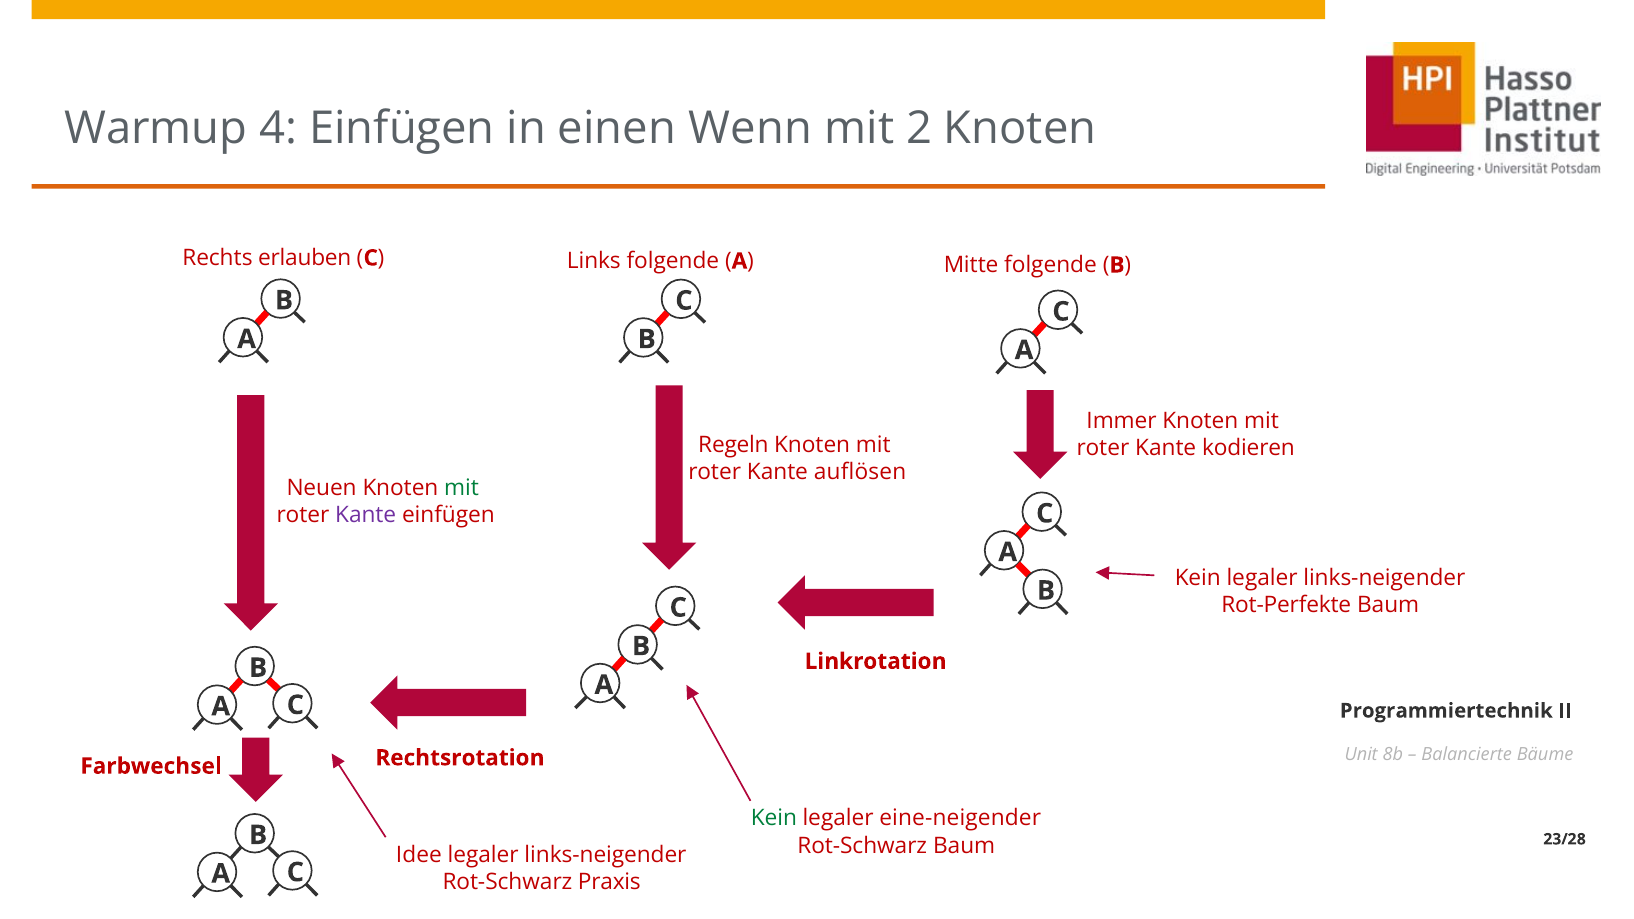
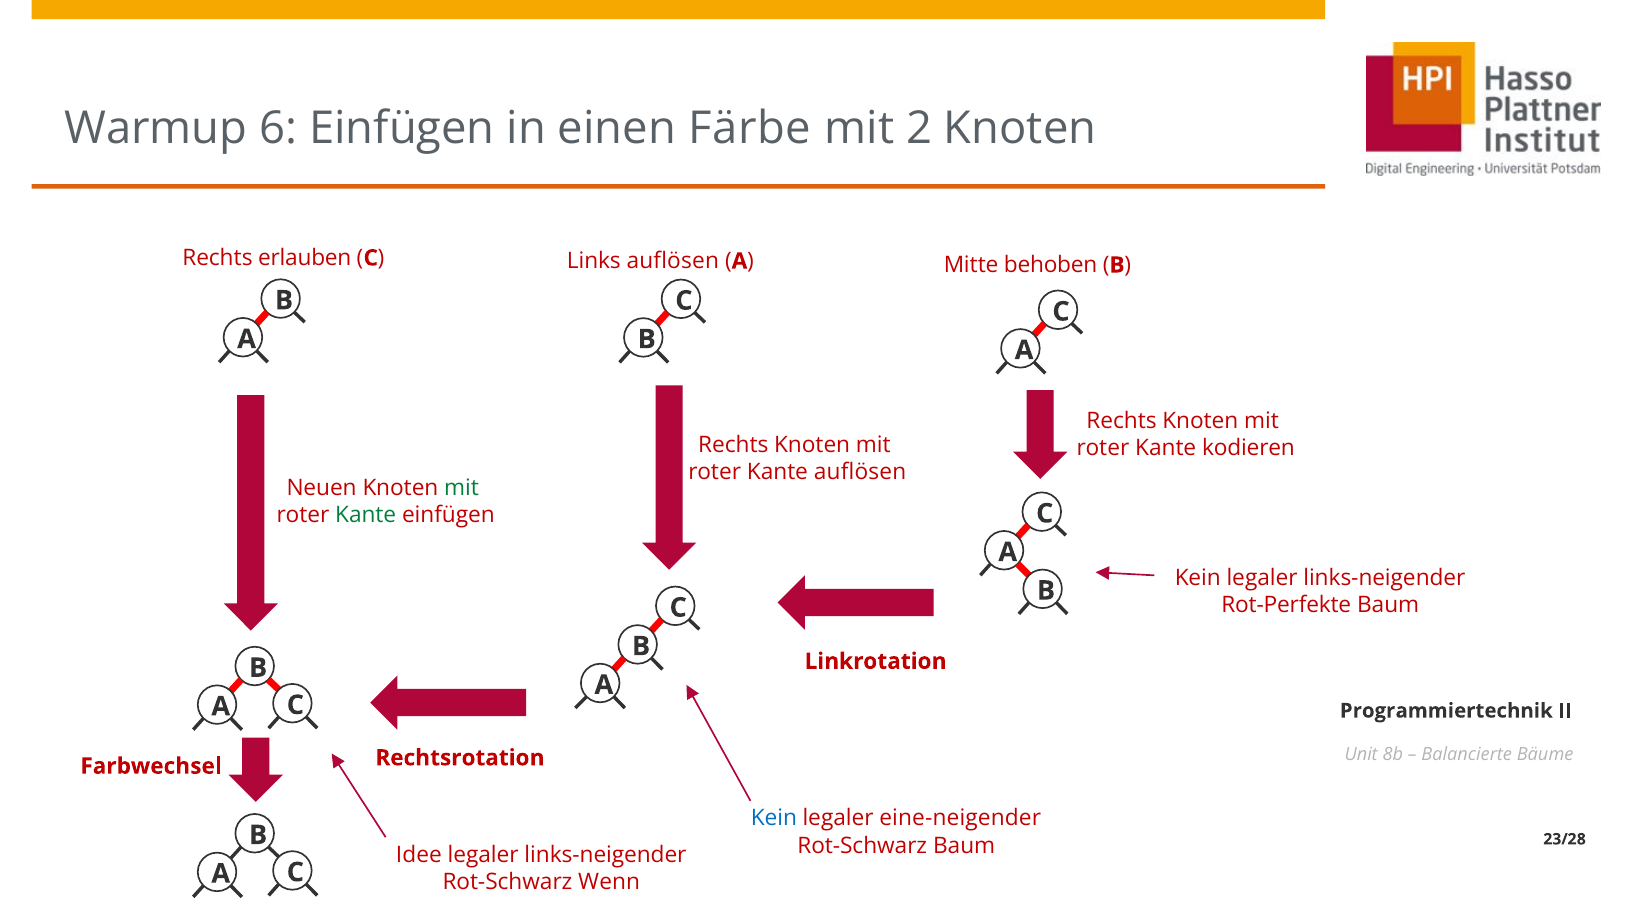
4: 4 -> 6
Wenn: Wenn -> Färbe
Links folgende: folgende -> auflösen
Mitte folgende: folgende -> behoben
Immer at (1122, 421): Immer -> Rechts
Regeln at (733, 445): Regeln -> Rechts
Kante at (366, 515) colour: purple -> green
Kein at (774, 819) colour: green -> blue
Praxis: Praxis -> Wenn
